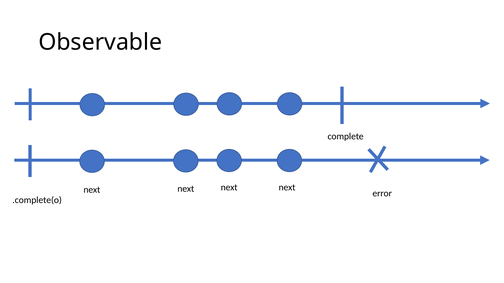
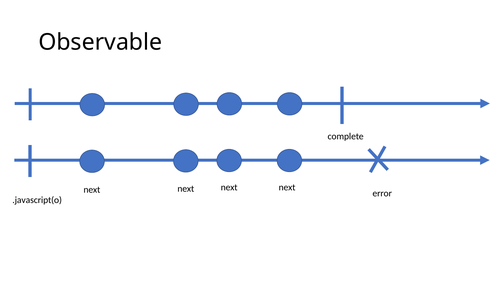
.complete(o: .complete(o -> .javascript(o
